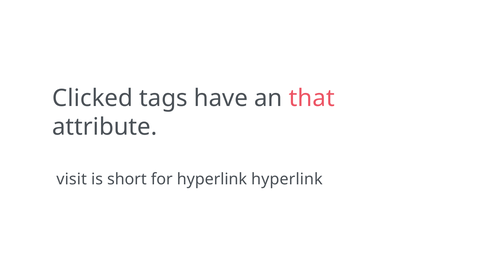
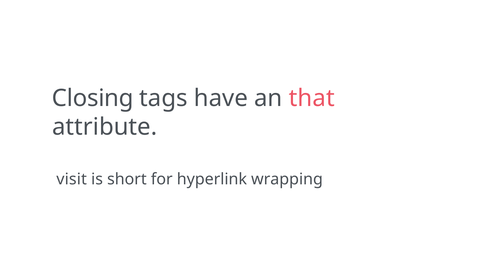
Clicked: Clicked -> Closing
hyperlink hyperlink: hyperlink -> wrapping
